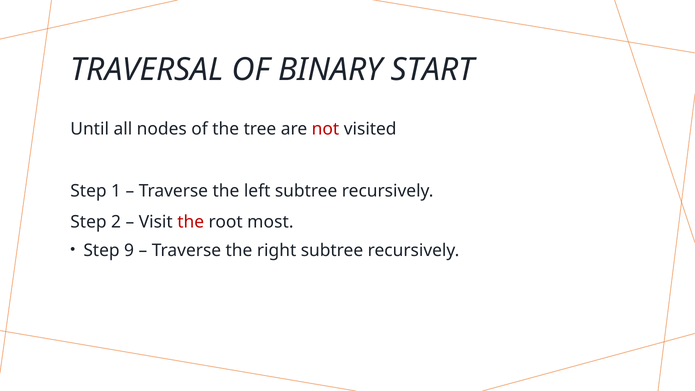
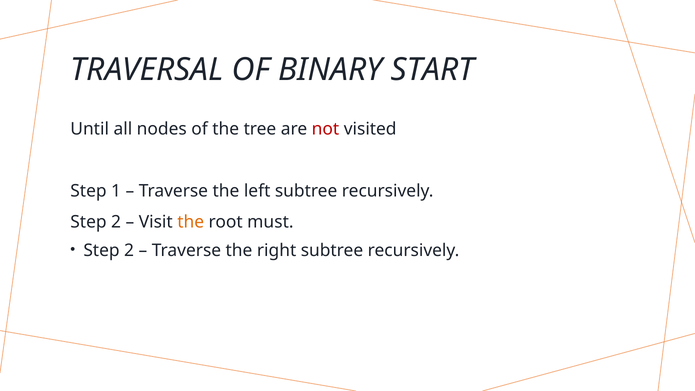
the at (191, 222) colour: red -> orange
most: most -> must
9 at (129, 250): 9 -> 2
